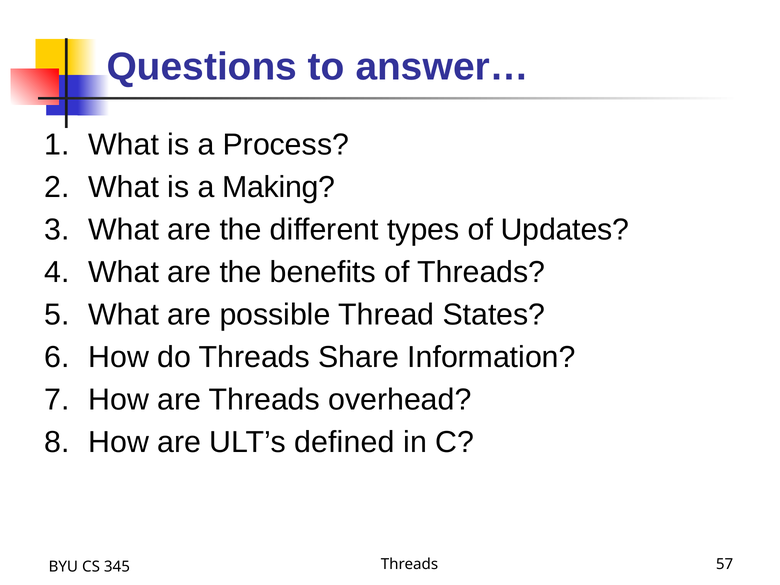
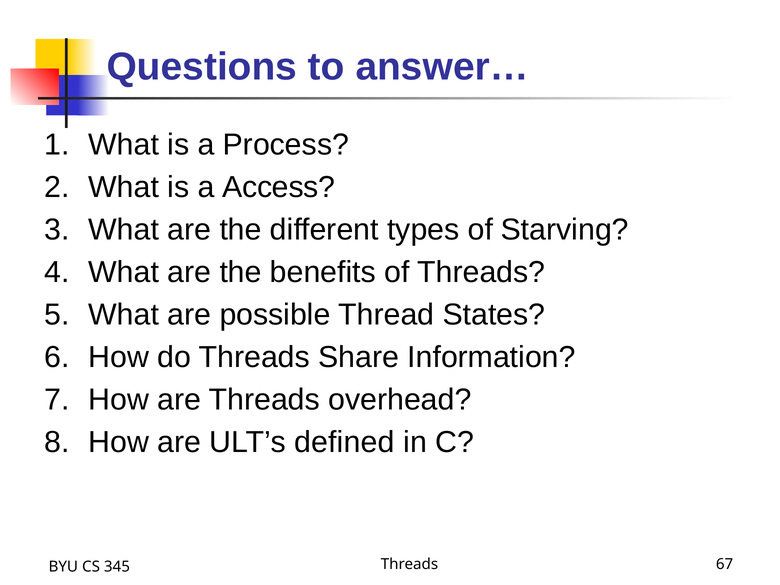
Making: Making -> Access
Updates: Updates -> Starving
57: 57 -> 67
